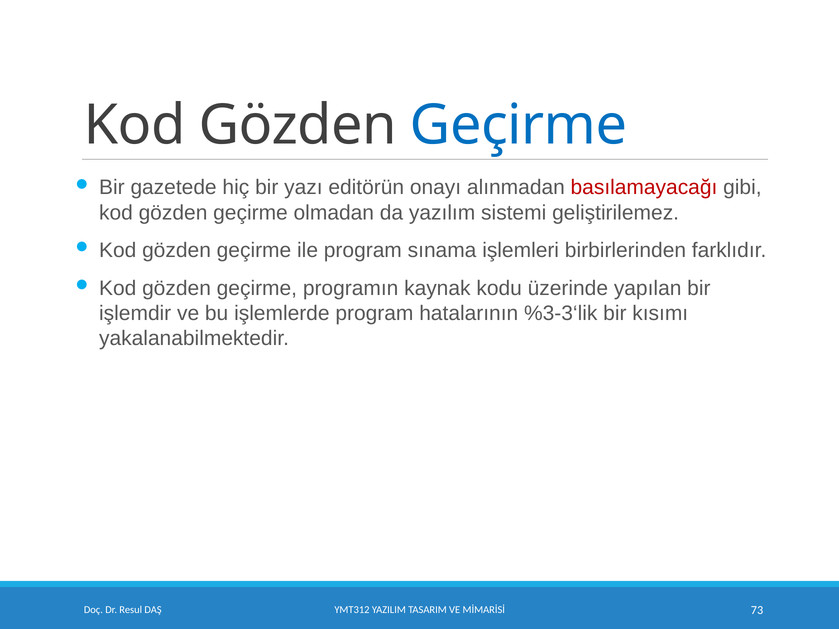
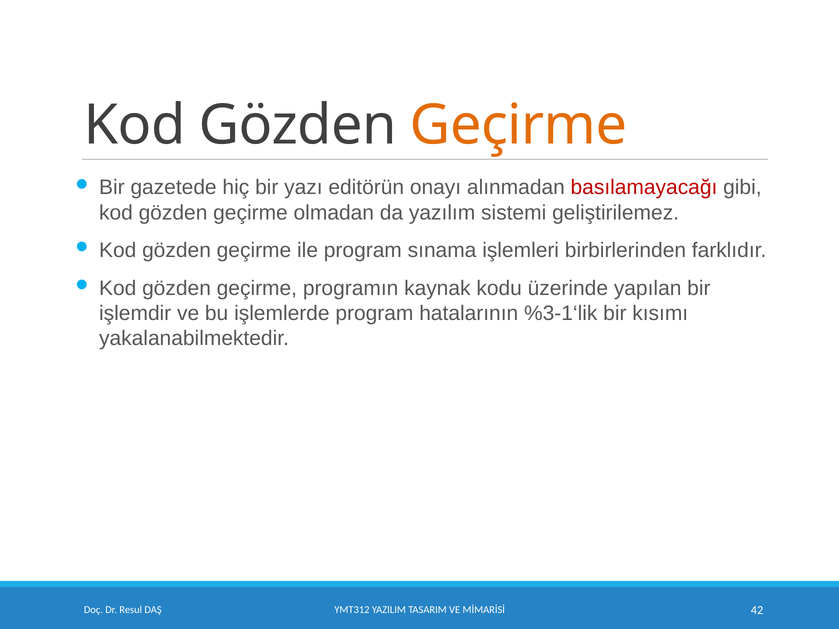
Geçirme at (519, 125) colour: blue -> orange
%3-3‘lik: %3-3‘lik -> %3-1‘lik
73: 73 -> 42
